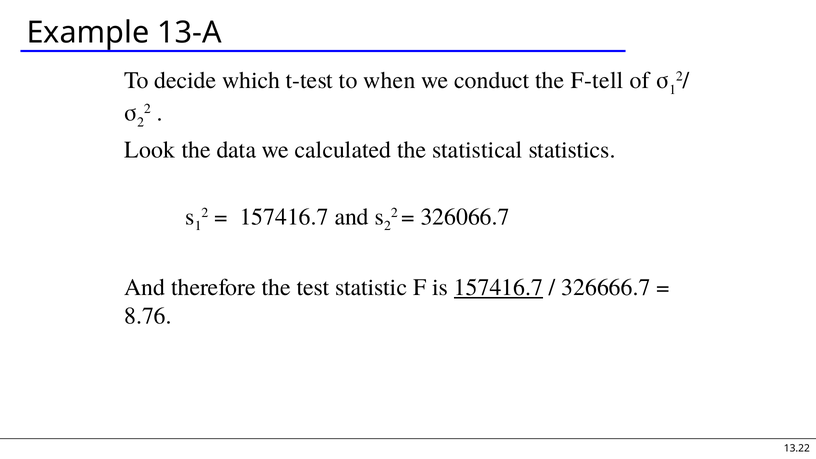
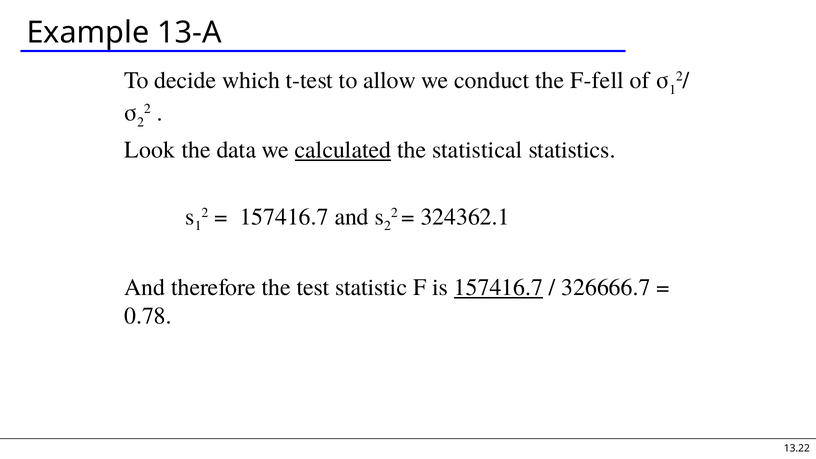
when: when -> allow
F-tell: F-tell -> F-fell
calculated underline: none -> present
326066.7: 326066.7 -> 324362.1
8.76: 8.76 -> 0.78
